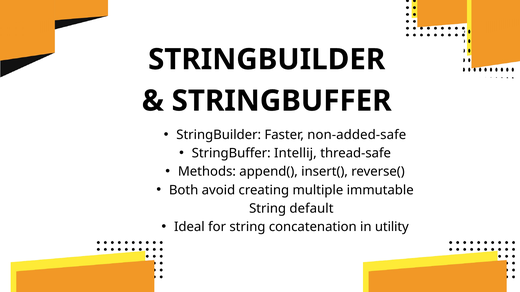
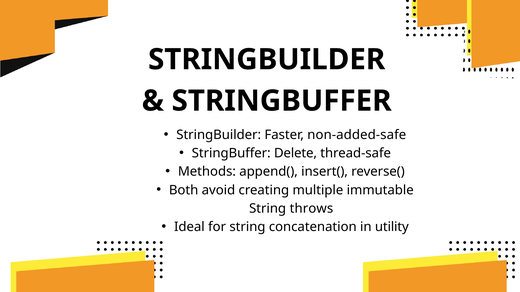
Intellij: Intellij -> Delete
default: default -> throws
